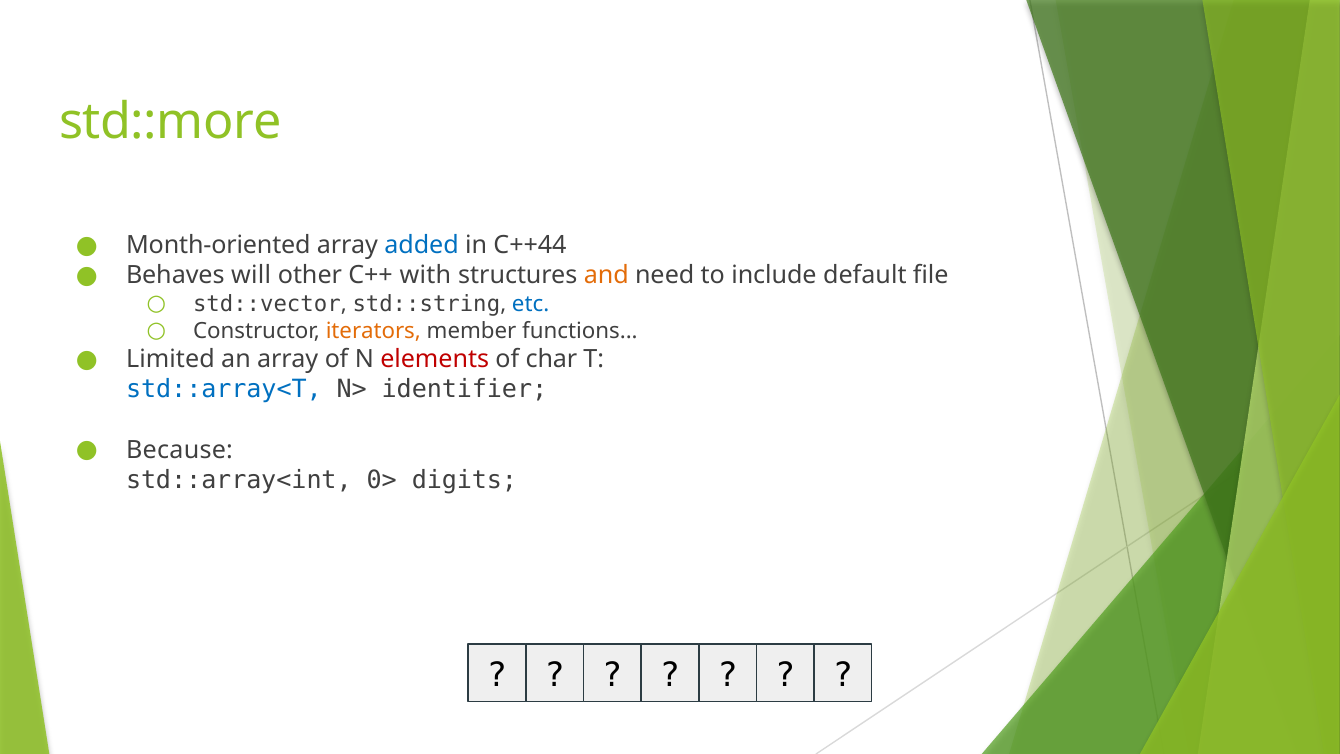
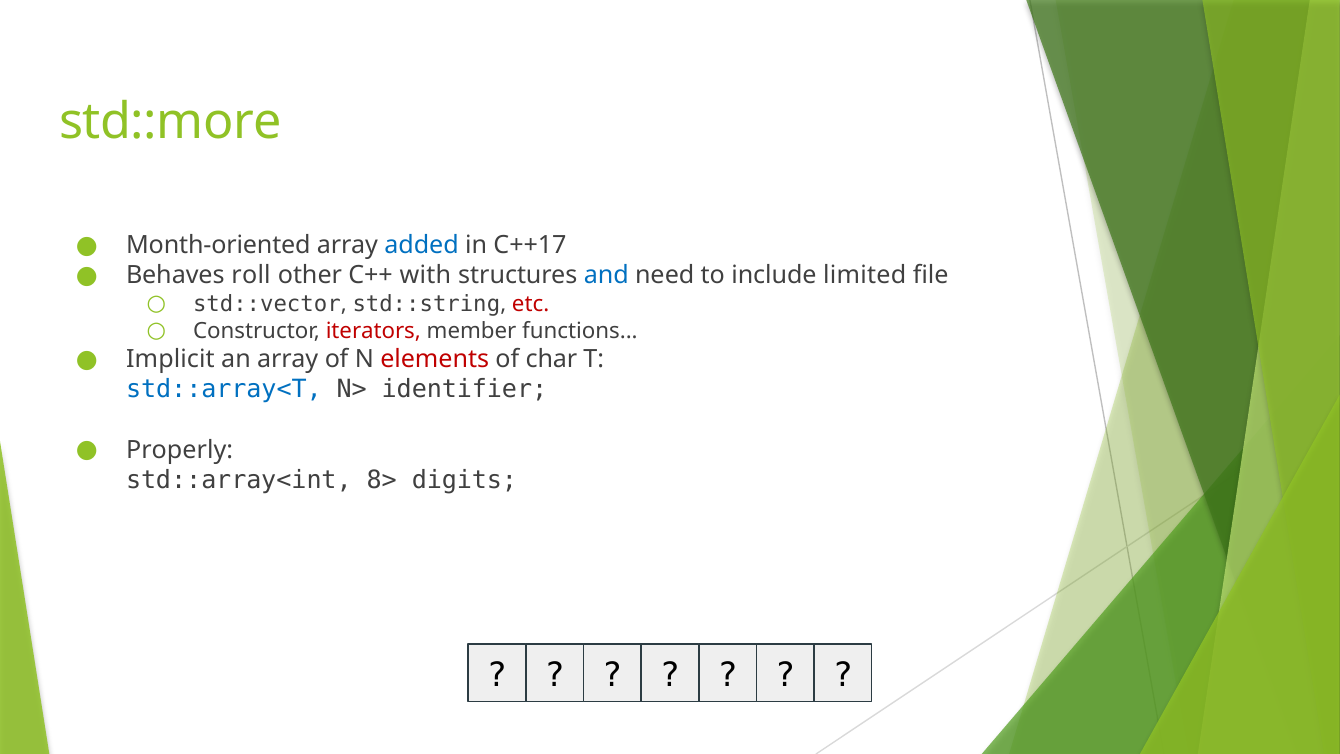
C++44: C++44 -> C++17
will: will -> roll
and colour: orange -> blue
default: default -> limited
etc colour: blue -> red
iterators colour: orange -> red
Limited: Limited -> Implicit
Because: Because -> Properly
0>: 0> -> 8>
